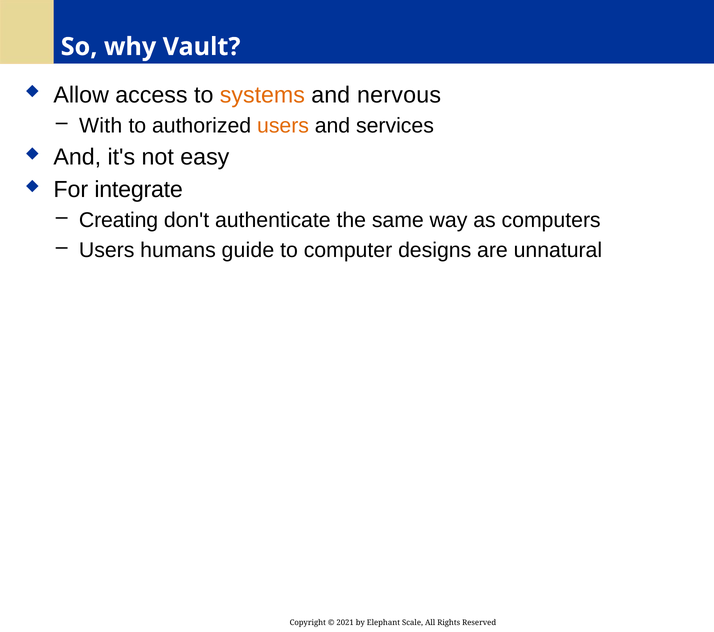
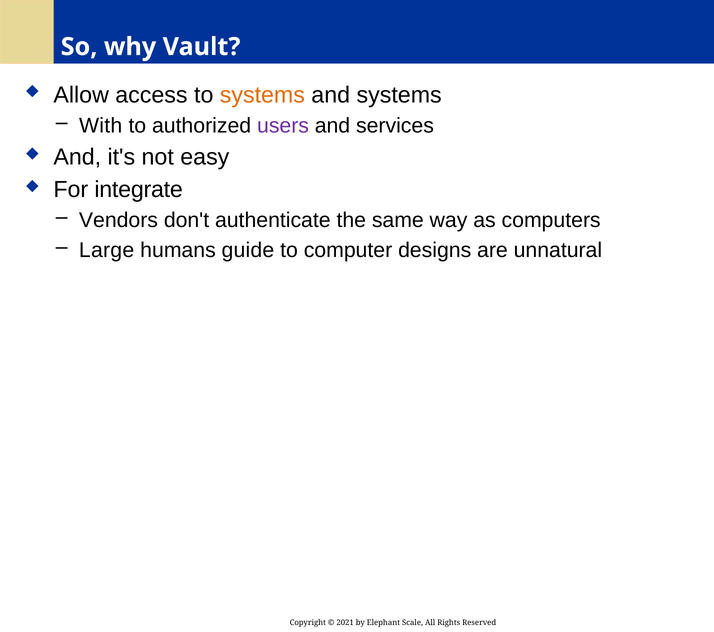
and nervous: nervous -> systems
users at (283, 126) colour: orange -> purple
Creating: Creating -> Vendors
Users at (107, 250): Users -> Large
